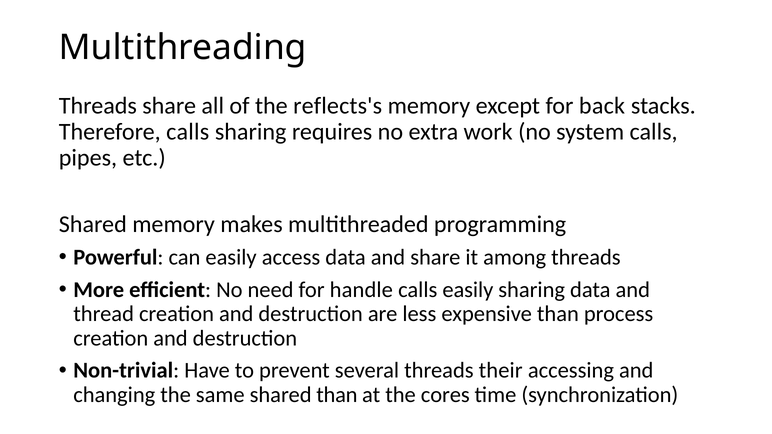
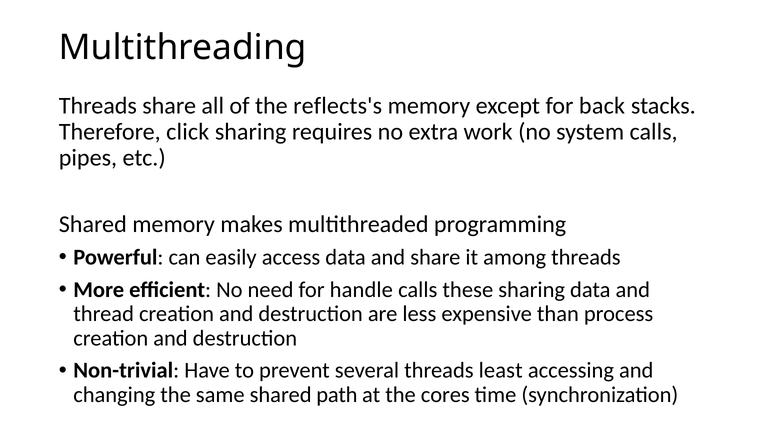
Therefore calls: calls -> click
calls easily: easily -> these
their: their -> least
shared than: than -> path
